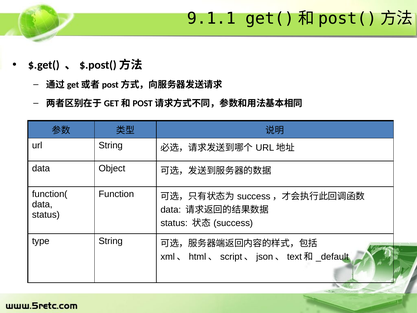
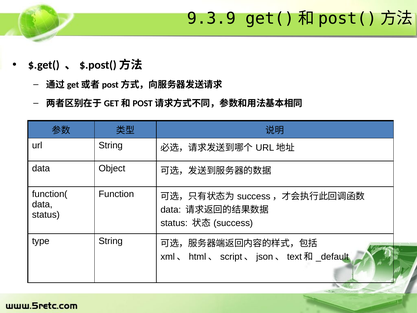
9.1.1: 9.1.1 -> 9.3.9
